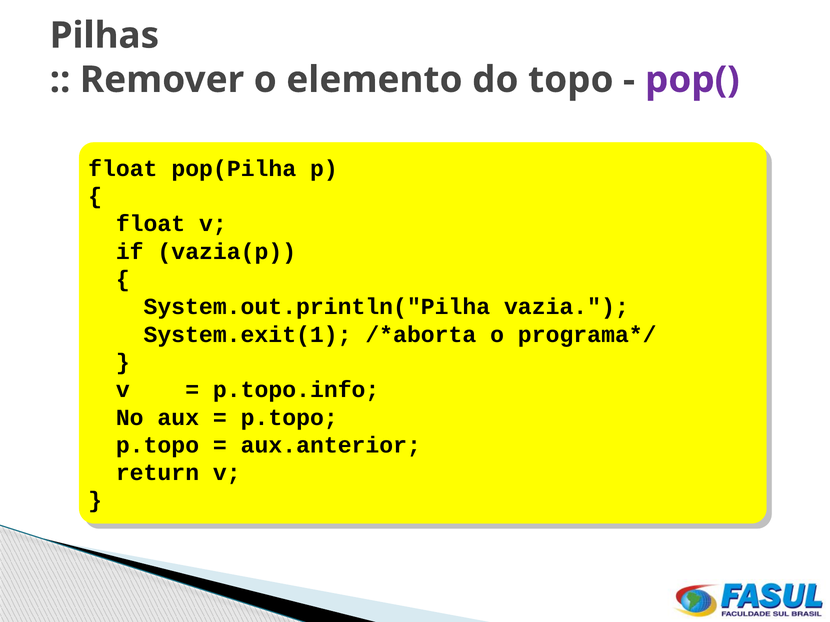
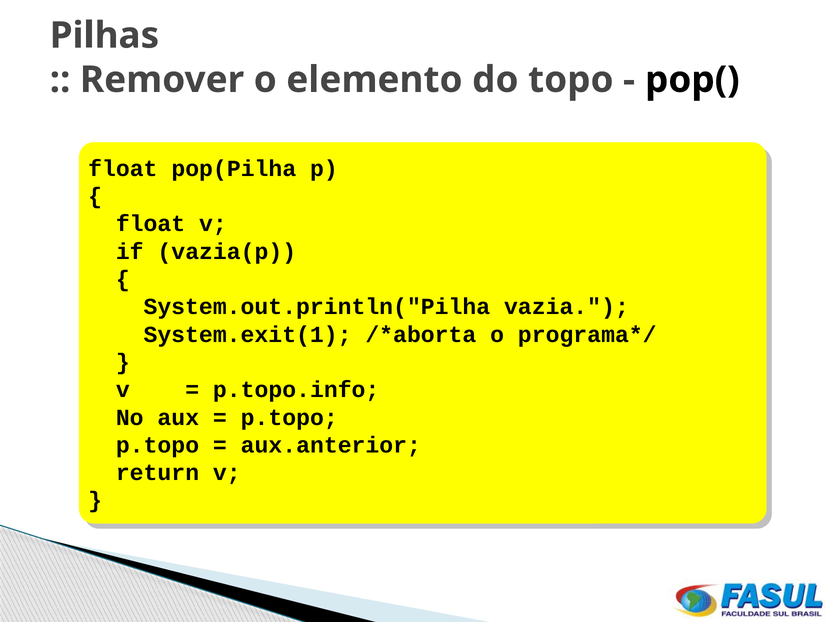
pop( colour: purple -> black
